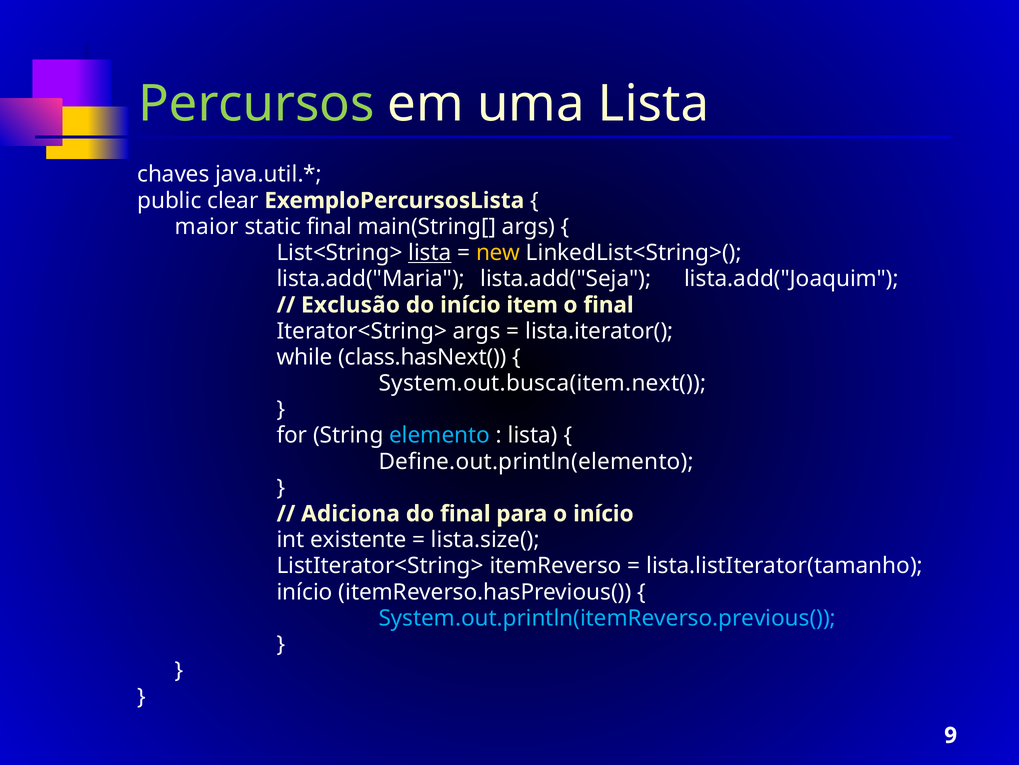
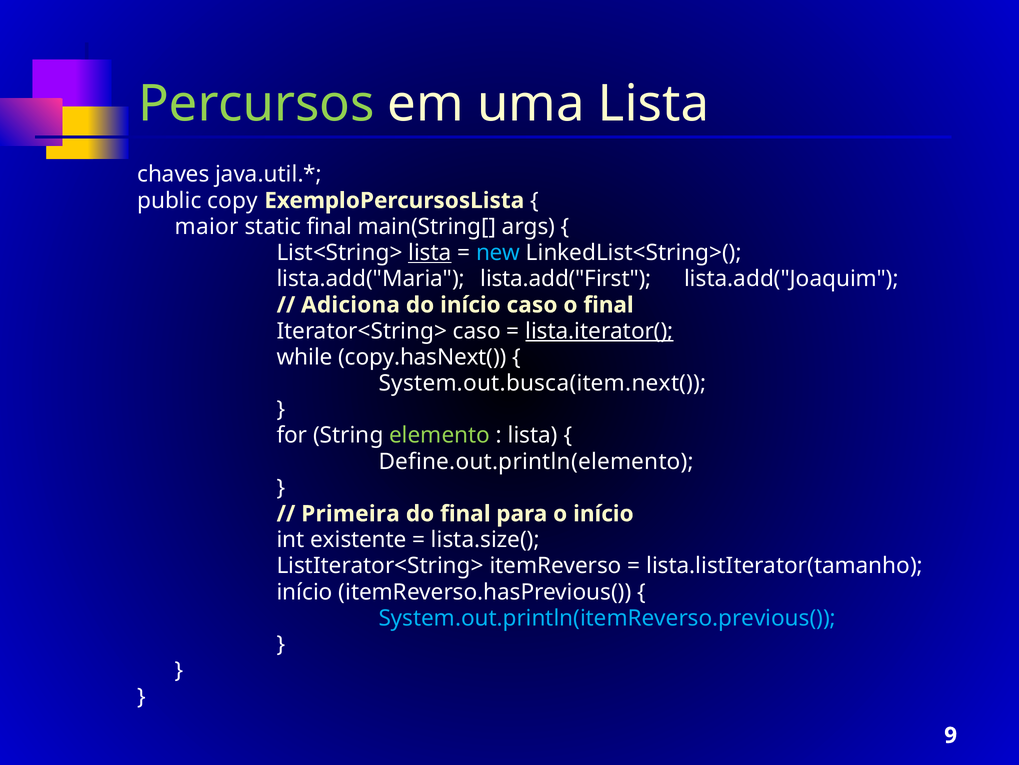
clear: clear -> copy
new colour: yellow -> light blue
lista.add("Seja: lista.add("Seja -> lista.add("First
Exclusão: Exclusão -> Adiciona
início item: item -> caso
Iterator<String> args: args -> caso
lista.iterator( underline: none -> present
class.hasNext(: class.hasNext( -> copy.hasNext(
elemento colour: light blue -> light green
Adiciona: Adiciona -> Primeira
